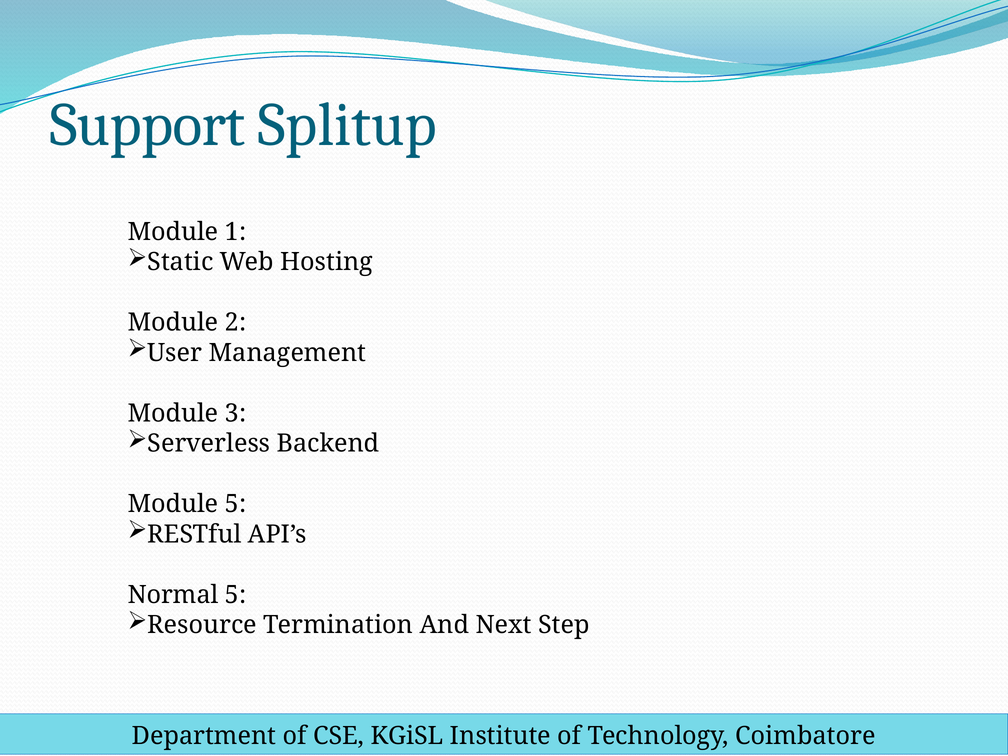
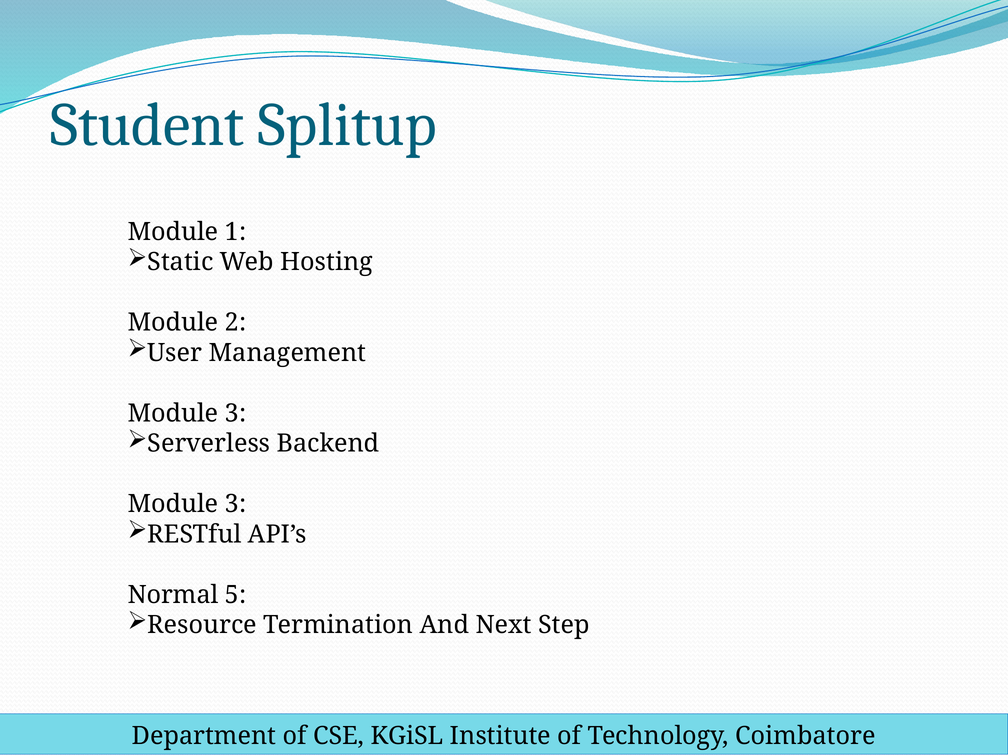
Support: Support -> Student
5 at (236, 504): 5 -> 3
